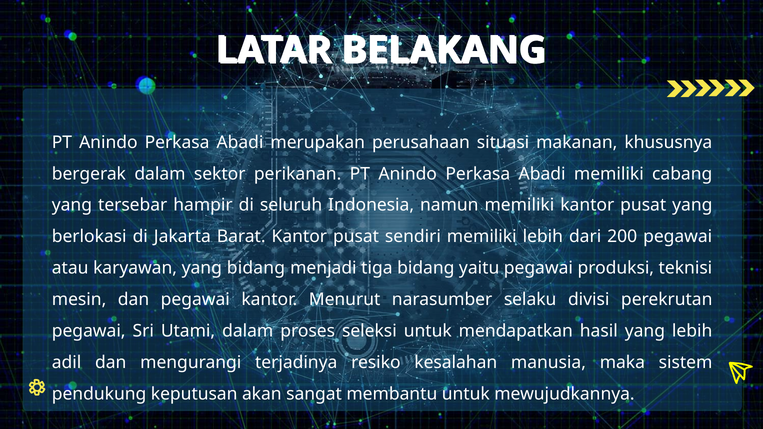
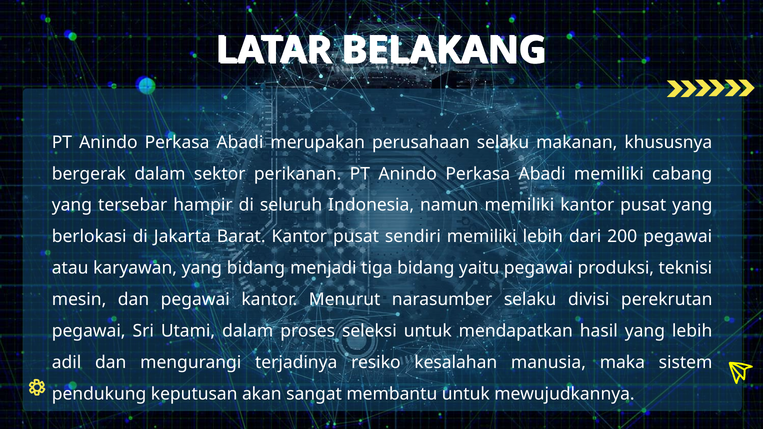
perusahaan situasi: situasi -> selaku
